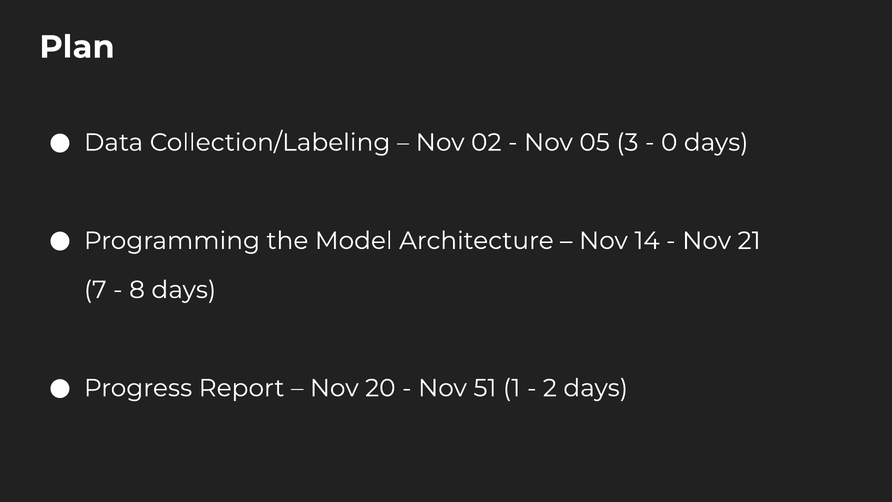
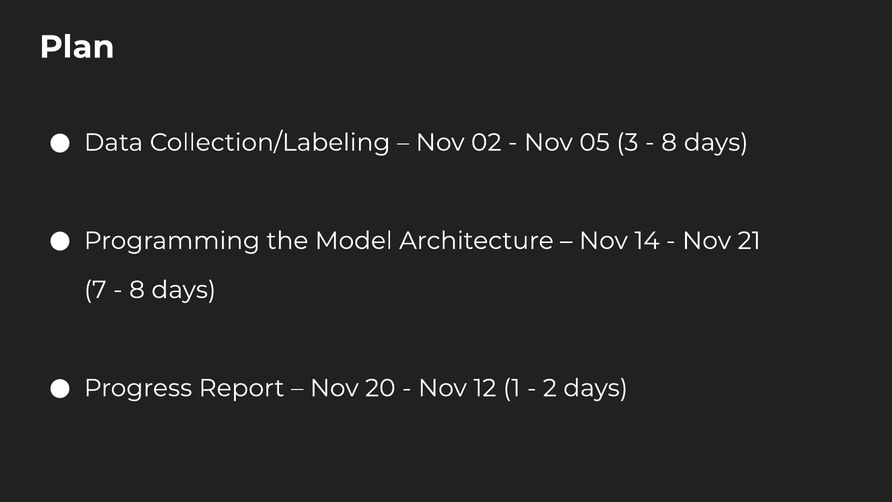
0 at (669, 142): 0 -> 8
51: 51 -> 12
